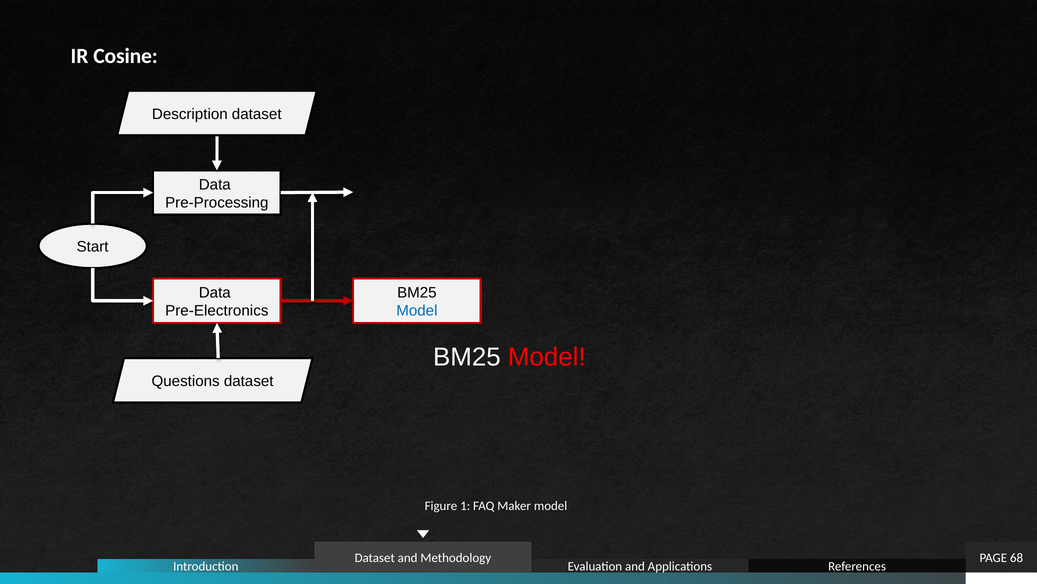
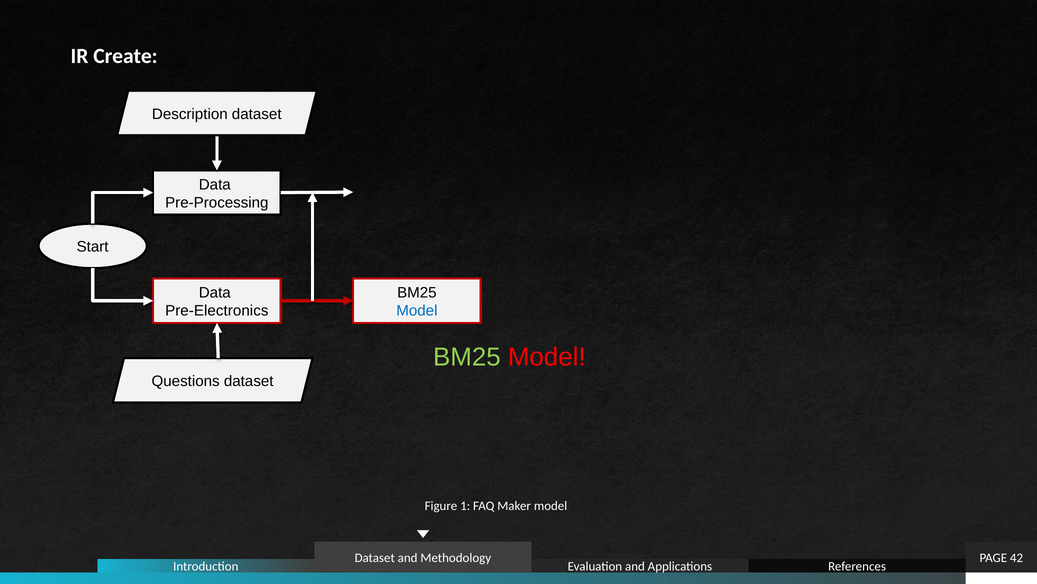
Cosine: Cosine -> Create
BM25 at (467, 357) colour: white -> light green
68: 68 -> 42
